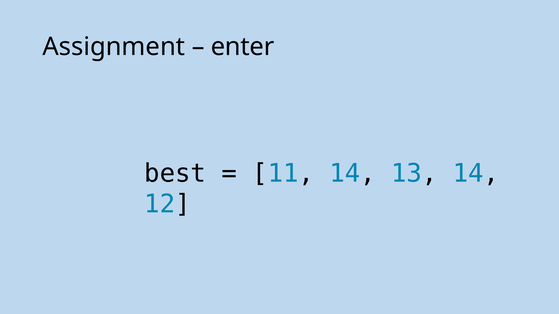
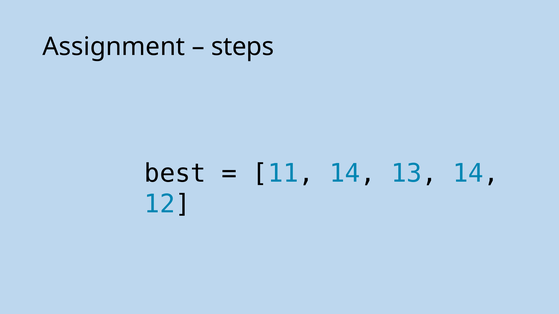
enter: enter -> steps
